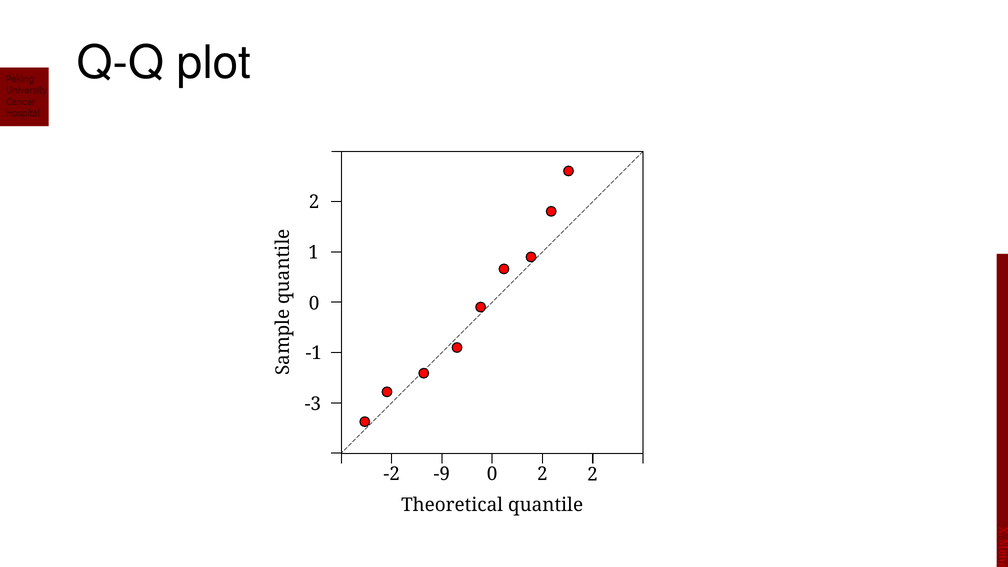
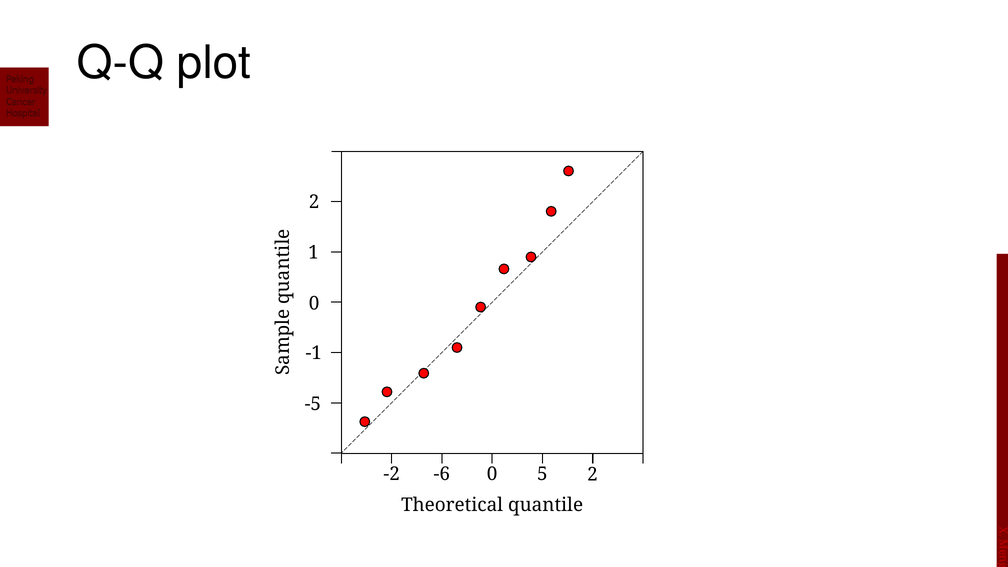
-3: -3 -> -5
-9: -9 -> -6
0 2: 2 -> 5
